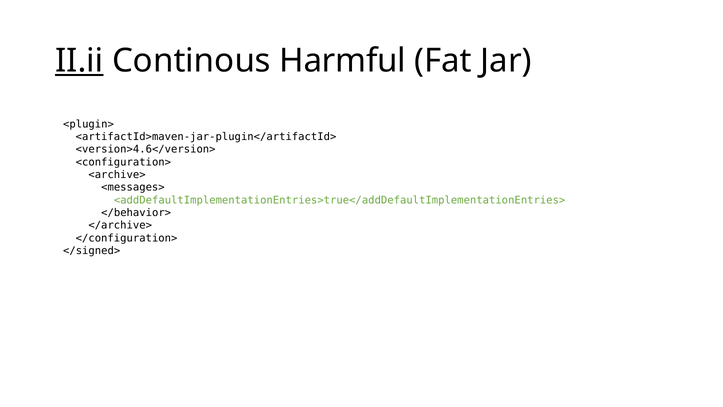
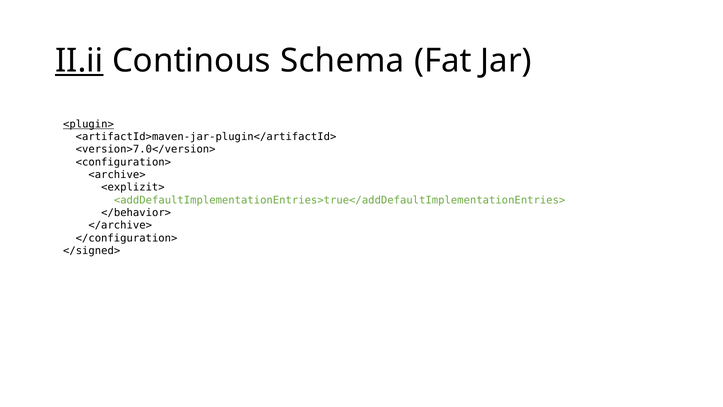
Harmful: Harmful -> Schema
<plugin> underline: none -> present
<version>4.6</version>: <version>4.6</version> -> <version>7.0</version>
<messages>: <messages> -> <explizit>
